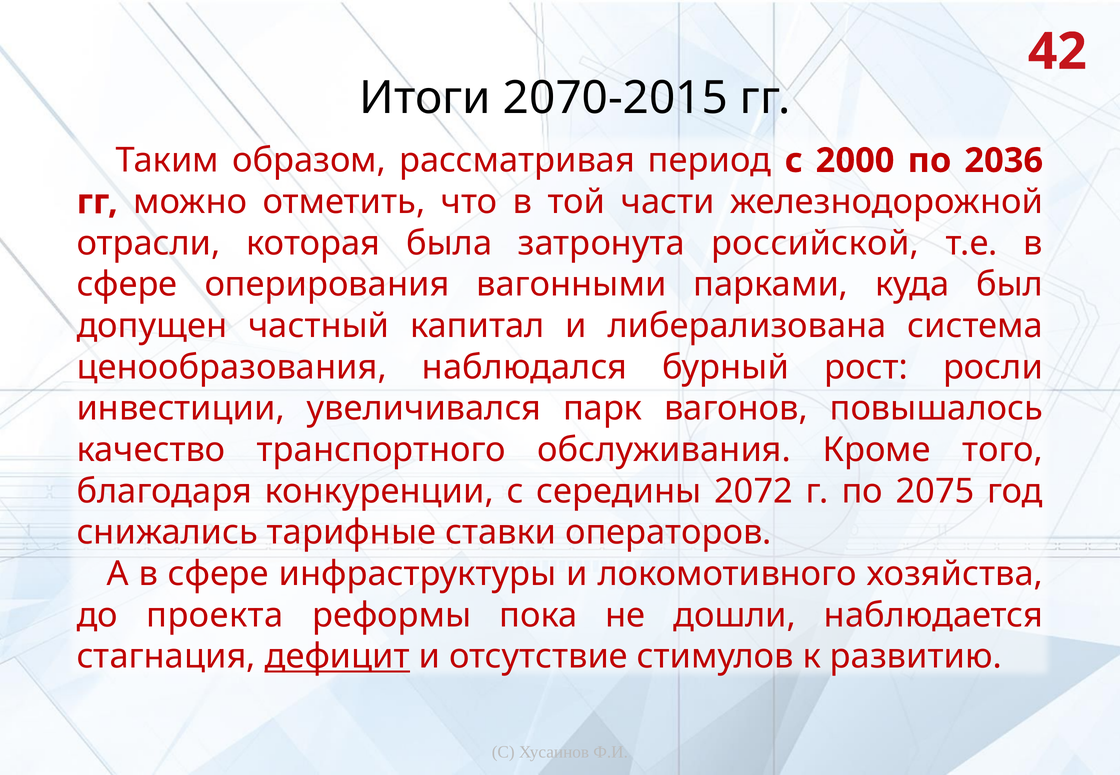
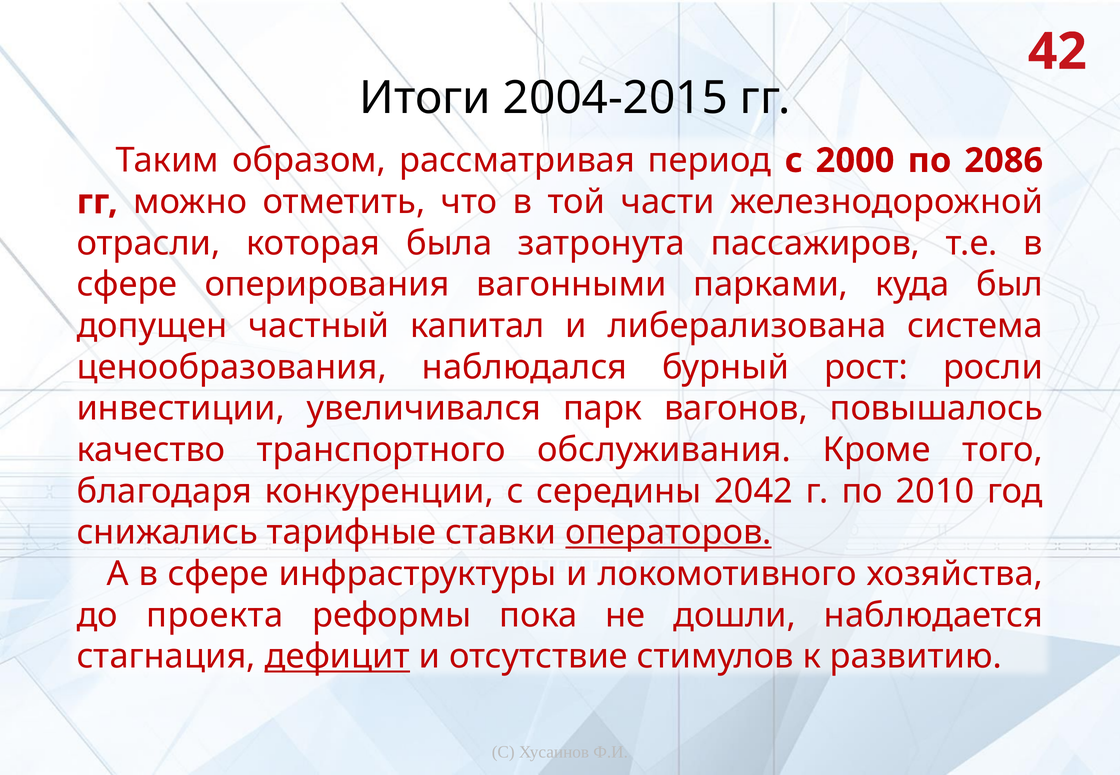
2070-2015: 2070-2015 -> 2004-2015
2036: 2036 -> 2086
российской: российской -> пассажиров
2072: 2072 -> 2042
2075: 2075 -> 2010
операторов underline: none -> present
